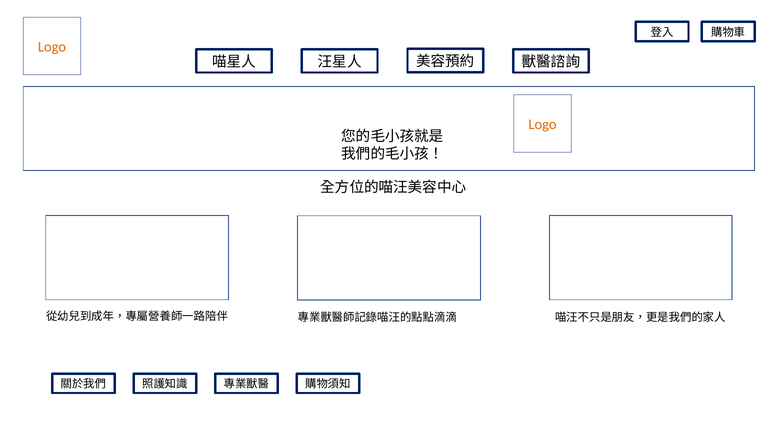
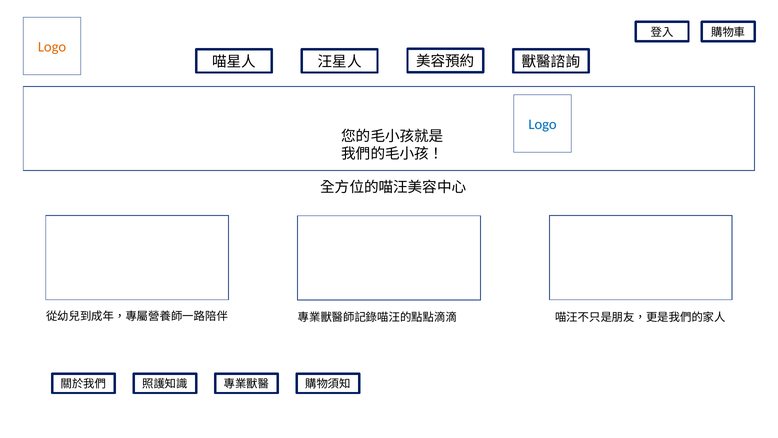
Logo at (543, 124) colour: orange -> blue
